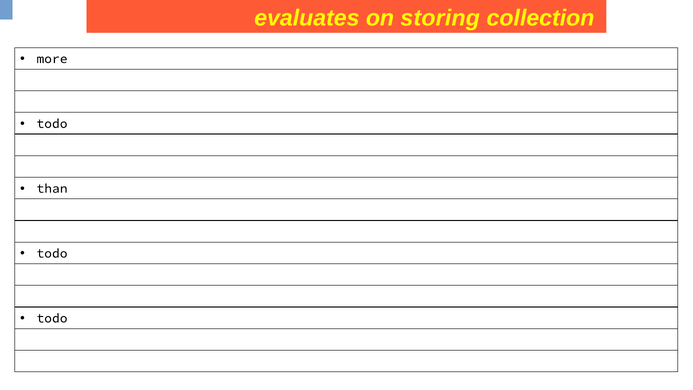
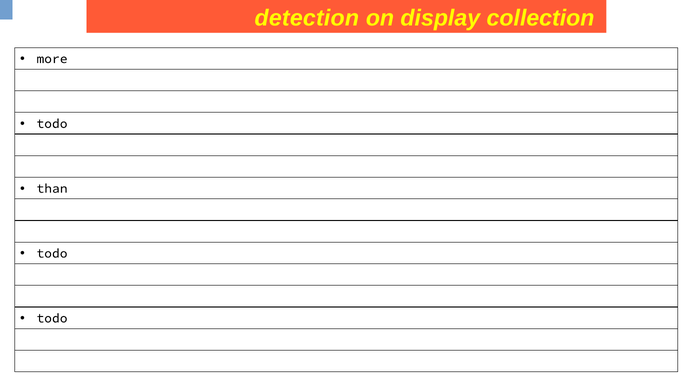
evaluates: evaluates -> detection
storing: storing -> display
